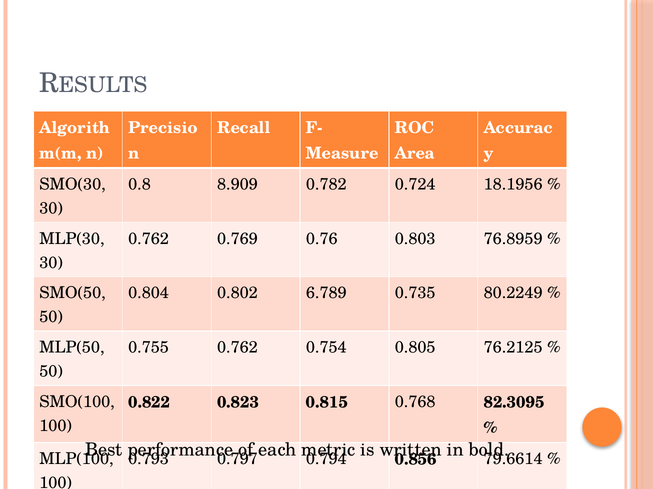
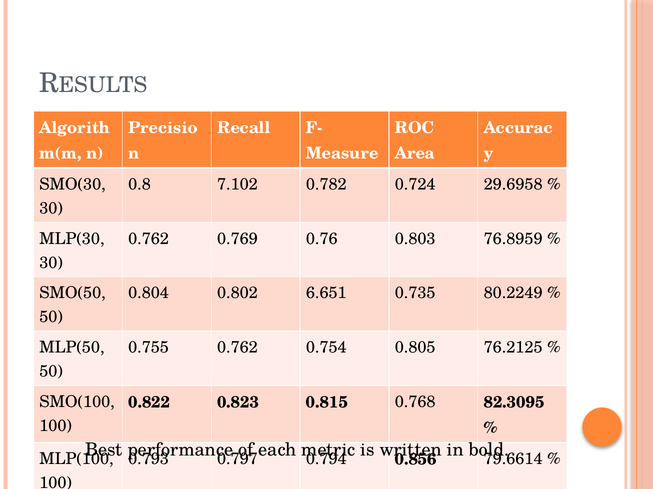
8.909: 8.909 -> 7.102
18.1956: 18.1956 -> 29.6958
6.789: 6.789 -> 6.651
